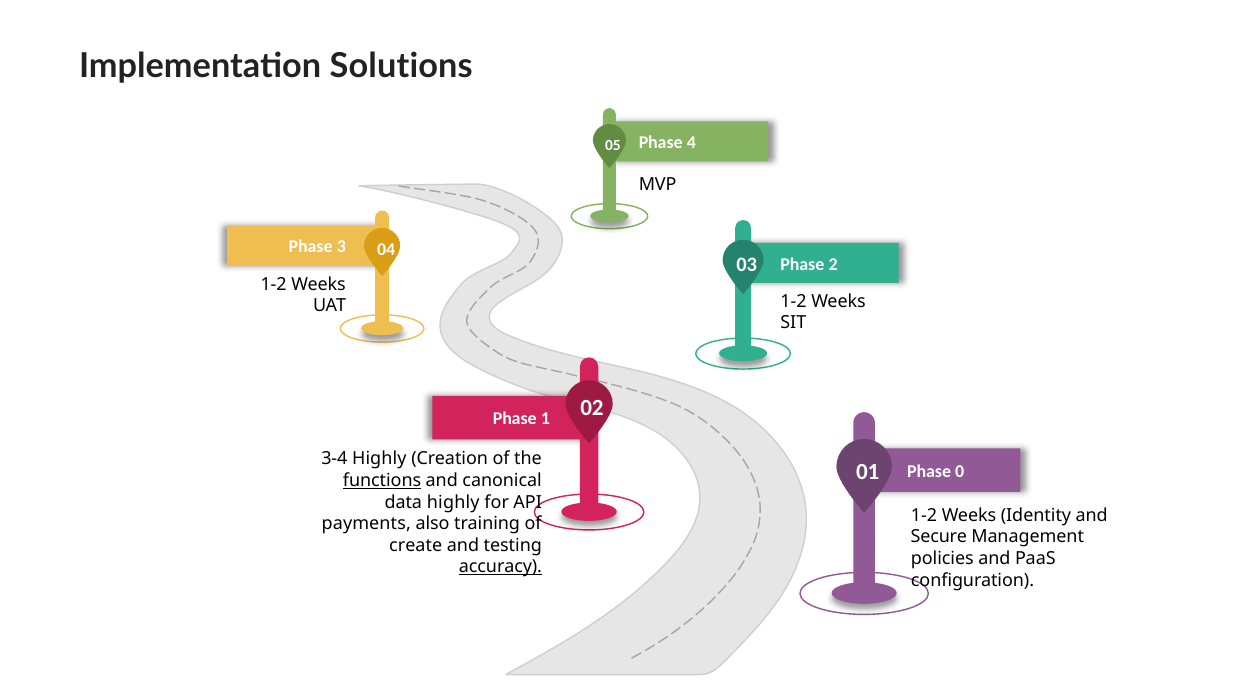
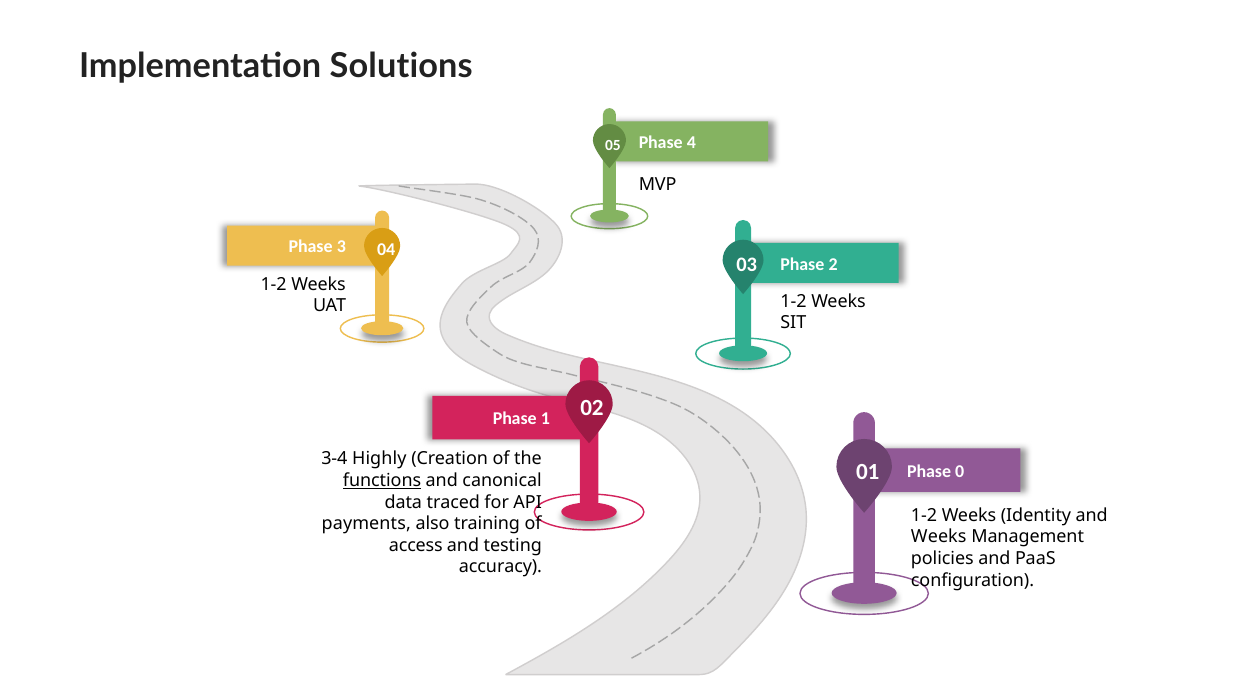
data highly: highly -> traced
Secure at (939, 537): Secure -> Weeks
create: create -> access
accuracy underline: present -> none
